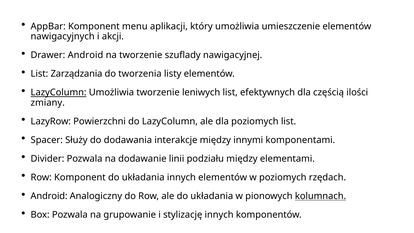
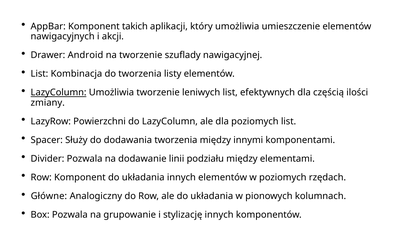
menu: menu -> takich
Zarządzania: Zarządzania -> Kombinacja
dodawania interakcje: interakcje -> tworzenia
Android at (49, 196): Android -> Główne
kolumnach underline: present -> none
